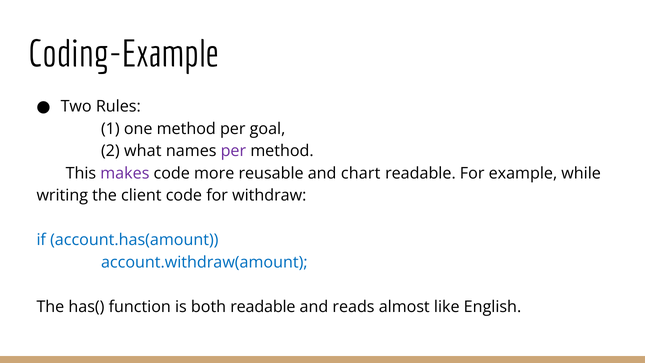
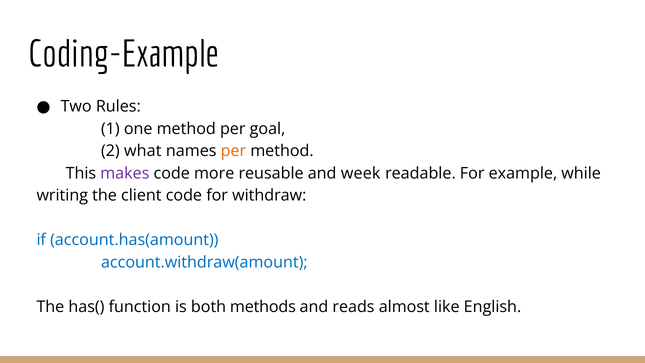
per at (233, 151) colour: purple -> orange
chart: chart -> week
both readable: readable -> methods
